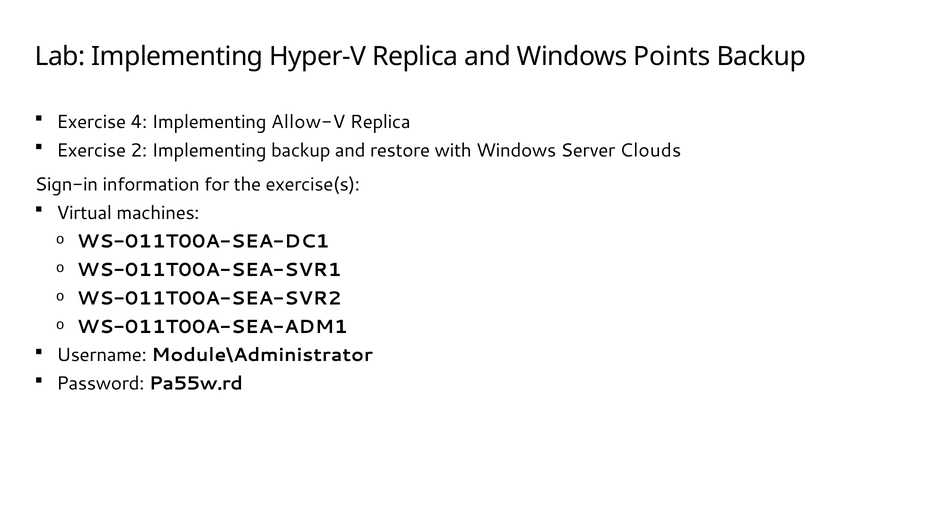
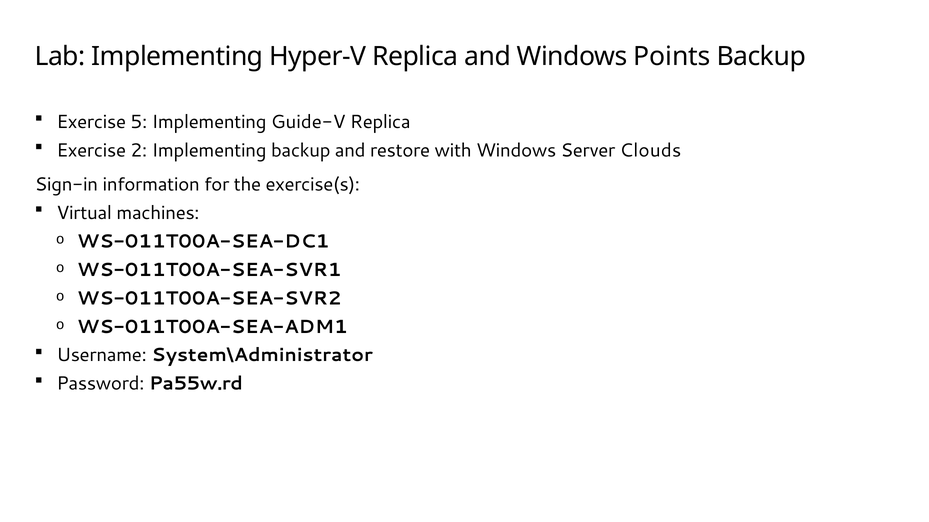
4: 4 -> 5
Allow-V: Allow-V -> Guide-V
Module\Administrator: Module\Administrator -> System\Administrator
